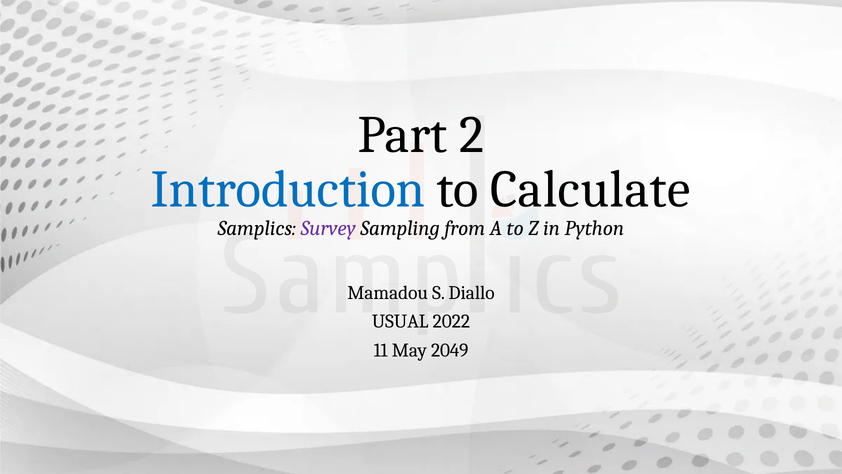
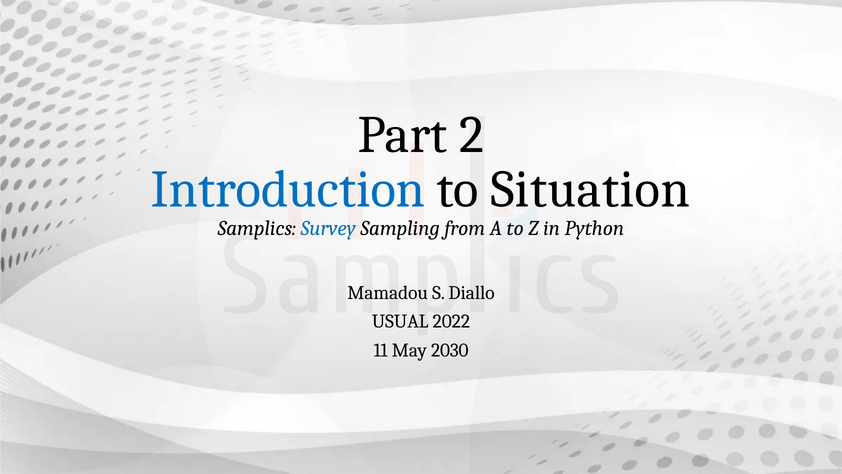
Calculate: Calculate -> Situation
Survey colour: purple -> blue
2049: 2049 -> 2030
